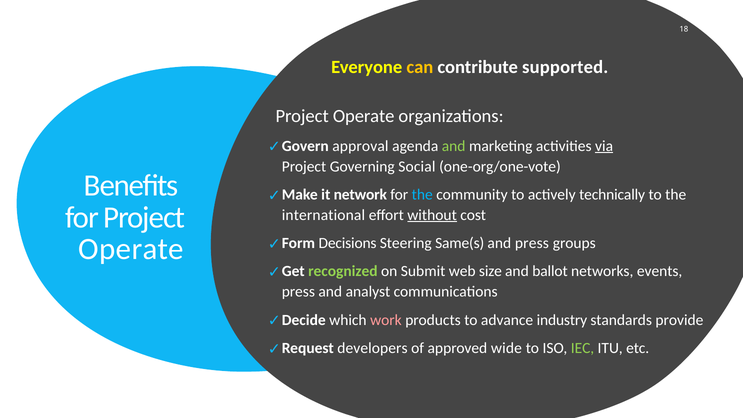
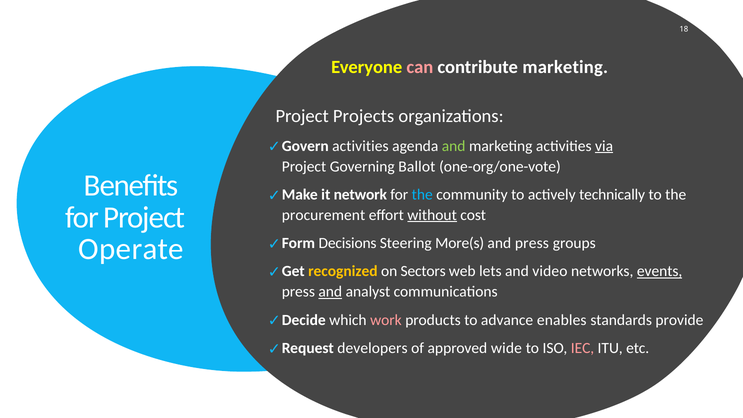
can colour: yellow -> pink
contribute supported: supported -> marketing
Operate at (364, 116): Operate -> Projects
approval at (360, 146): approval -> activities
Social: Social -> Ballot
international: international -> procurement
Same(s: Same(s -> More(s
recognized colour: light green -> yellow
Submit: Submit -> Sectors
size: size -> lets
ballot: ballot -> video
events underline: none -> present
and at (330, 292) underline: none -> present
industry: industry -> enables
IEC colour: light green -> pink
